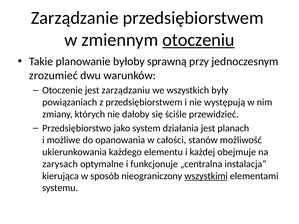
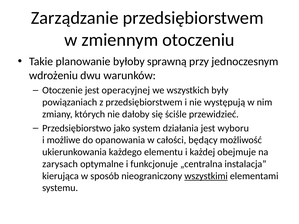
otoczeniu underline: present -> none
zrozumieć: zrozumieć -> wdrożeniu
zarządzaniu: zarządzaniu -> operacyjnej
planach: planach -> wyboru
stanów: stanów -> będący
